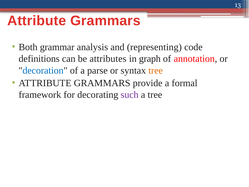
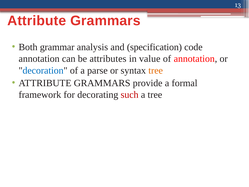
representing: representing -> specification
definitions at (39, 59): definitions -> annotation
graph: graph -> value
such colour: purple -> red
